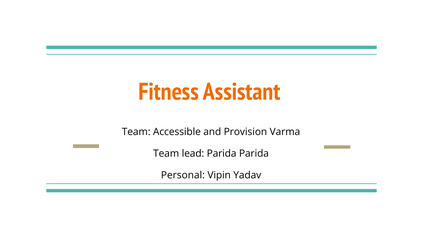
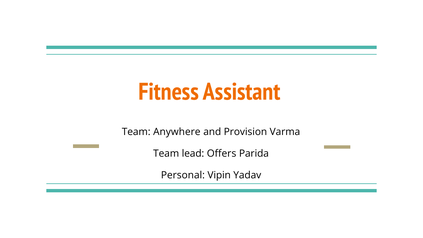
Accessible: Accessible -> Anywhere
lead Parida: Parida -> Offers
